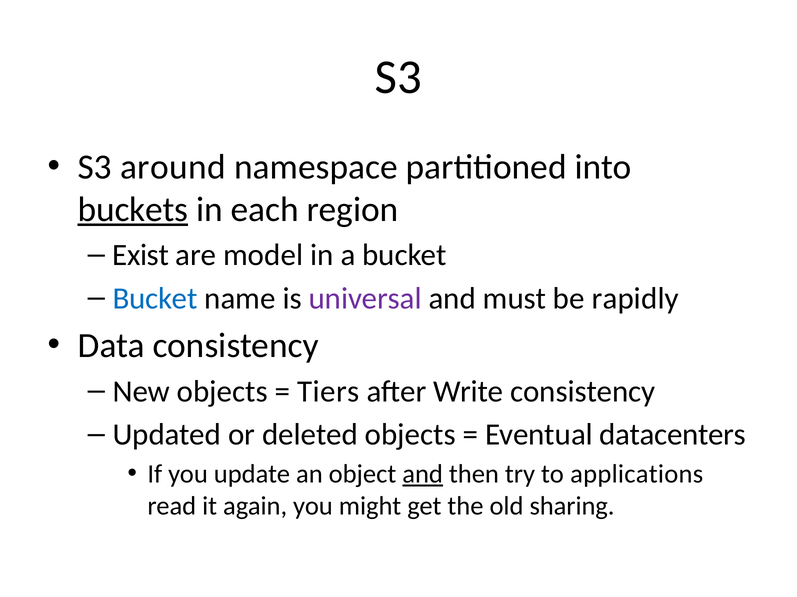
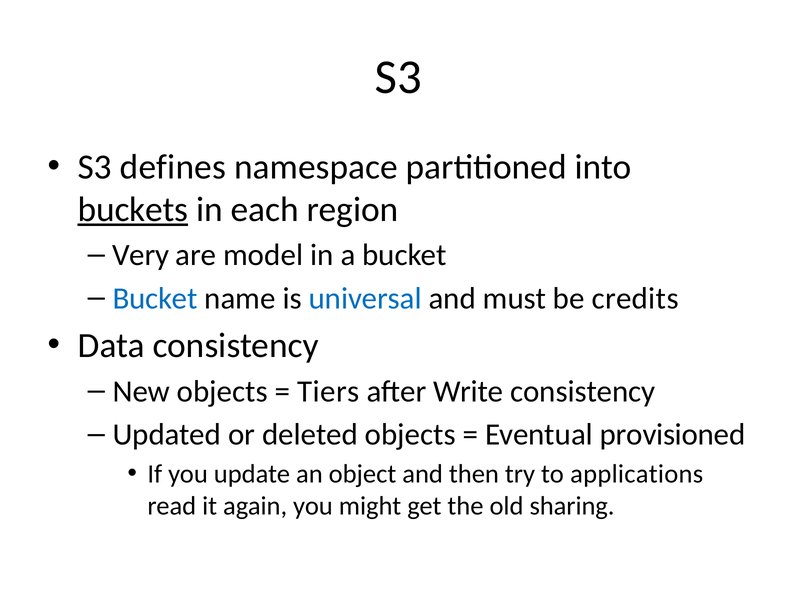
around: around -> defines
Exist: Exist -> Very
universal colour: purple -> blue
rapidly: rapidly -> credits
datacenters: datacenters -> provisioned
and at (423, 475) underline: present -> none
